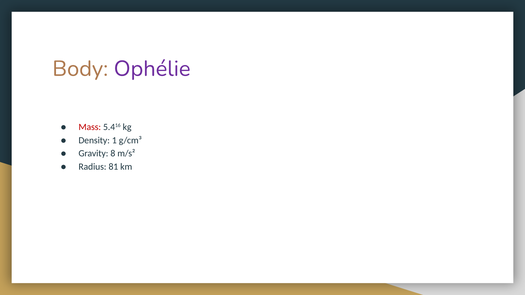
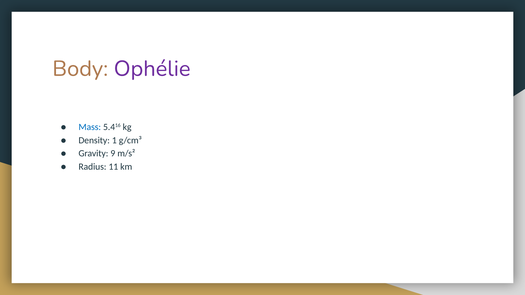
Mass colour: red -> blue
8: 8 -> 9
81: 81 -> 11
